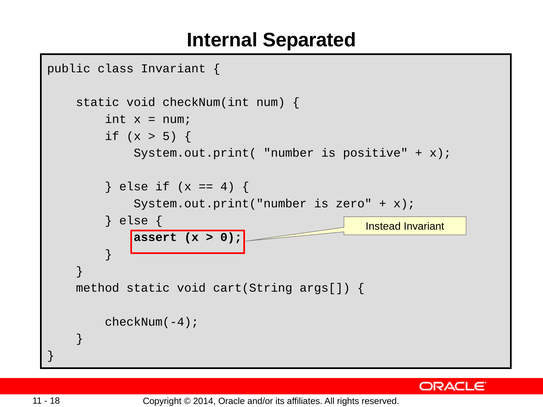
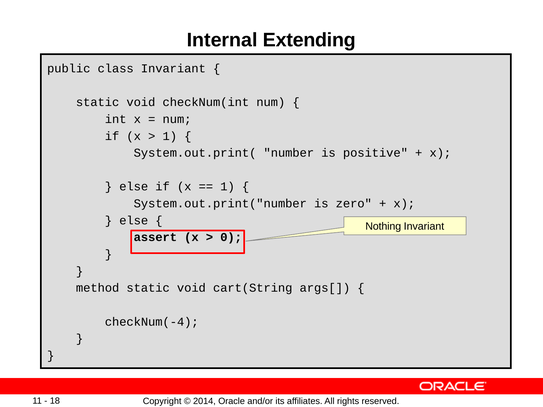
Separated: Separated -> Extending
5 at (170, 136): 5 -> 1
4 at (228, 187): 4 -> 1
Instead: Instead -> Nothing
